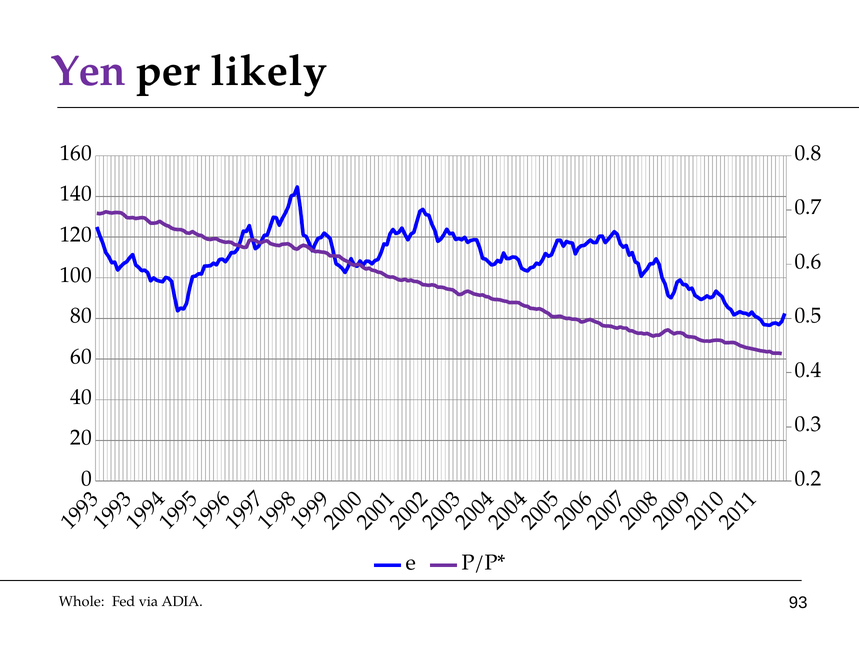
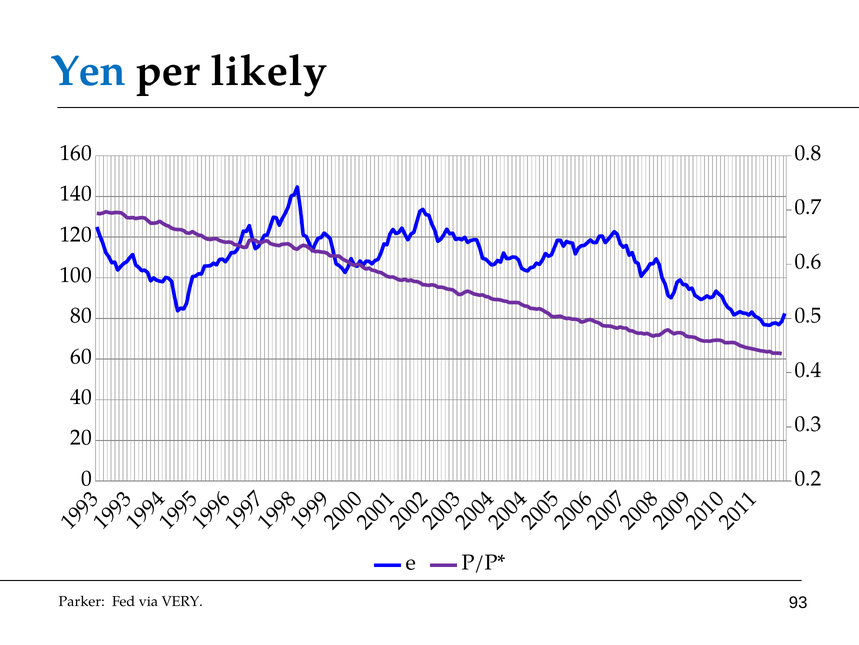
Yen colour: purple -> blue
Whole: Whole -> Parker
ADIA: ADIA -> VERY
